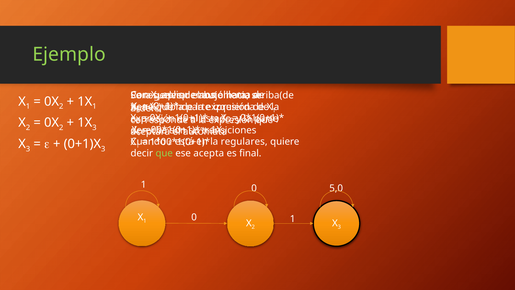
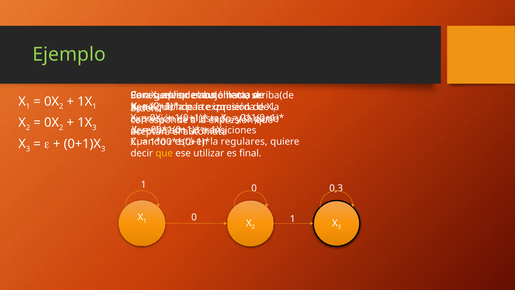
que at (164, 153) colour: light green -> yellow
acepta: acepta -> utilizar
5,0: 5,0 -> 0,3
